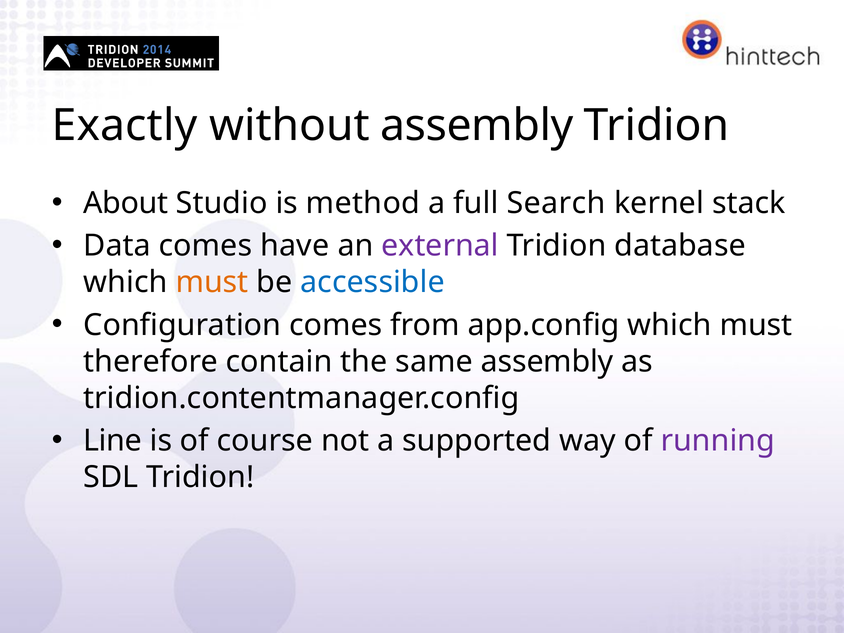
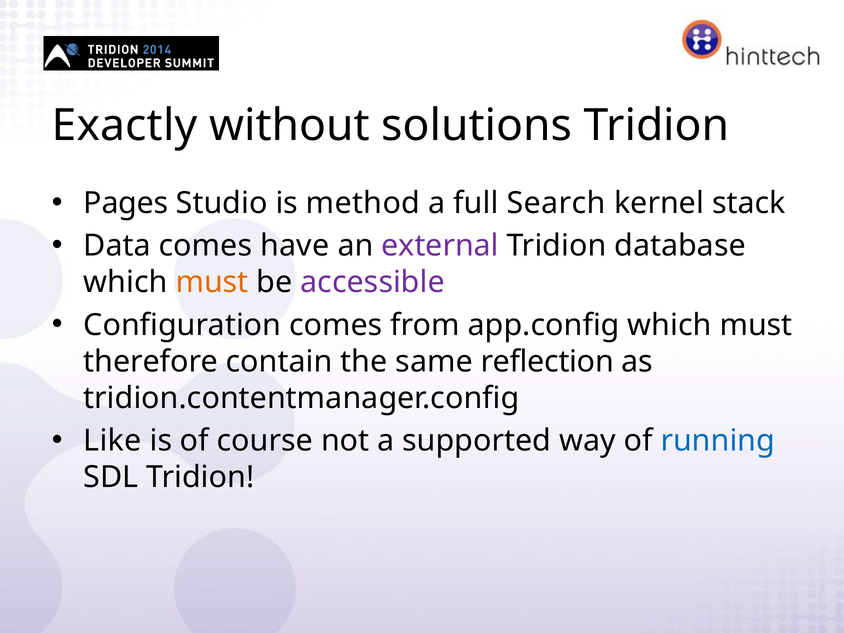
without assembly: assembly -> solutions
About: About -> Pages
accessible colour: blue -> purple
same assembly: assembly -> reflection
Line: Line -> Like
running colour: purple -> blue
